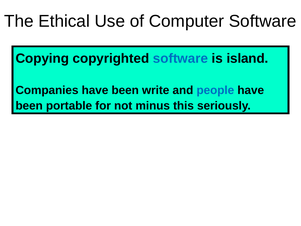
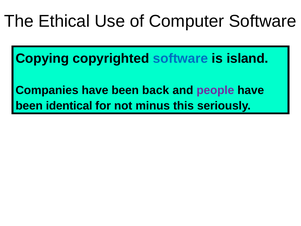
write: write -> back
people colour: blue -> purple
portable: portable -> identical
